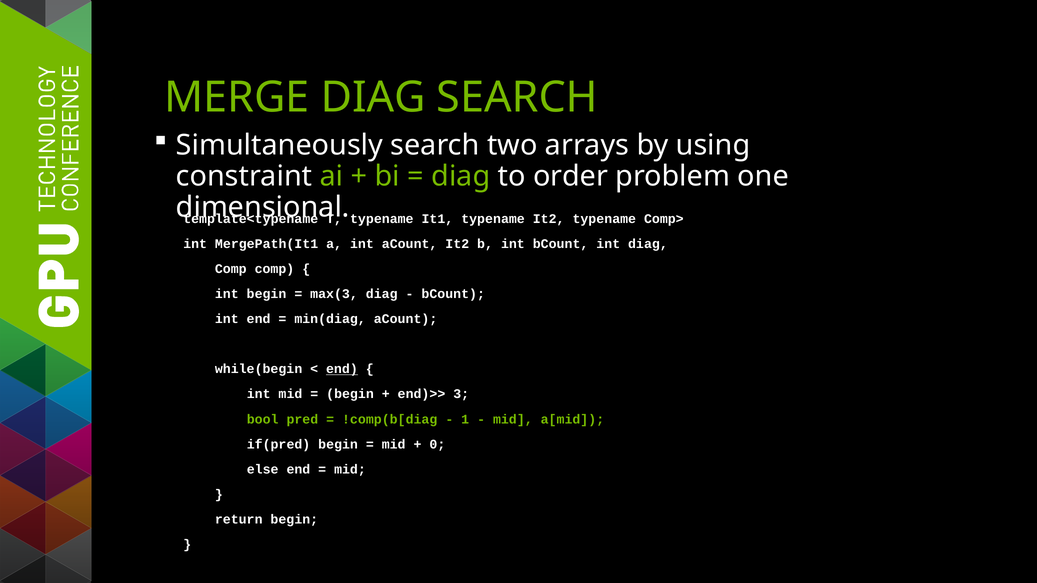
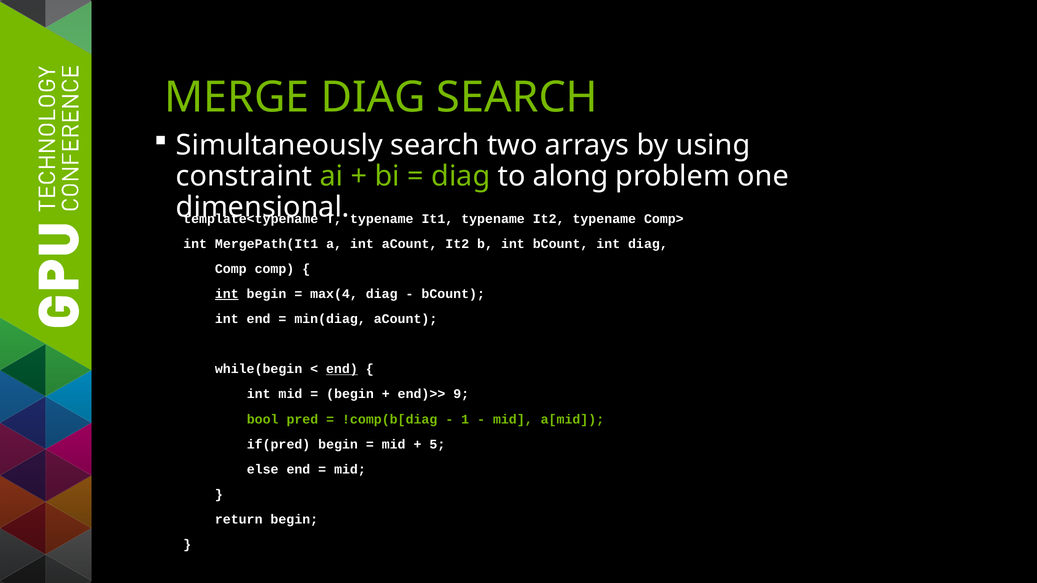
order: order -> along
int at (227, 294) underline: none -> present
max(3: max(3 -> max(4
3: 3 -> 9
0: 0 -> 5
